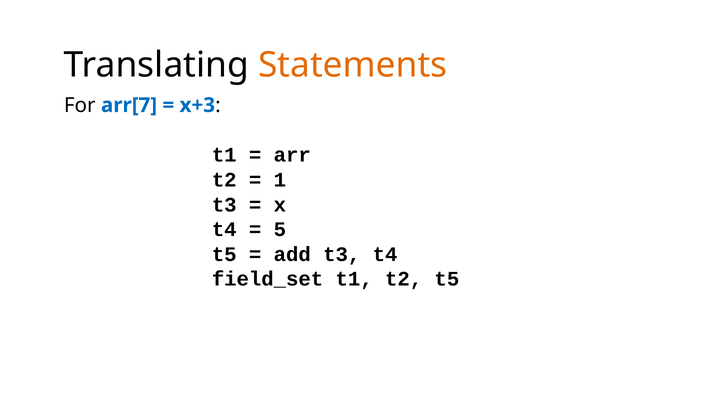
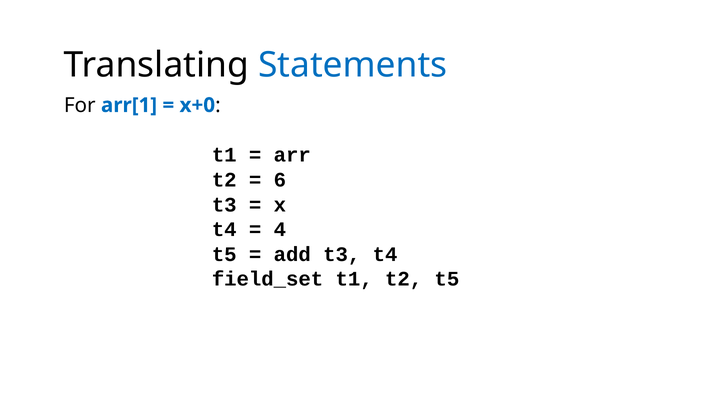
Statements colour: orange -> blue
arr[7: arr[7 -> arr[1
x+3: x+3 -> x+0
1: 1 -> 6
5: 5 -> 4
